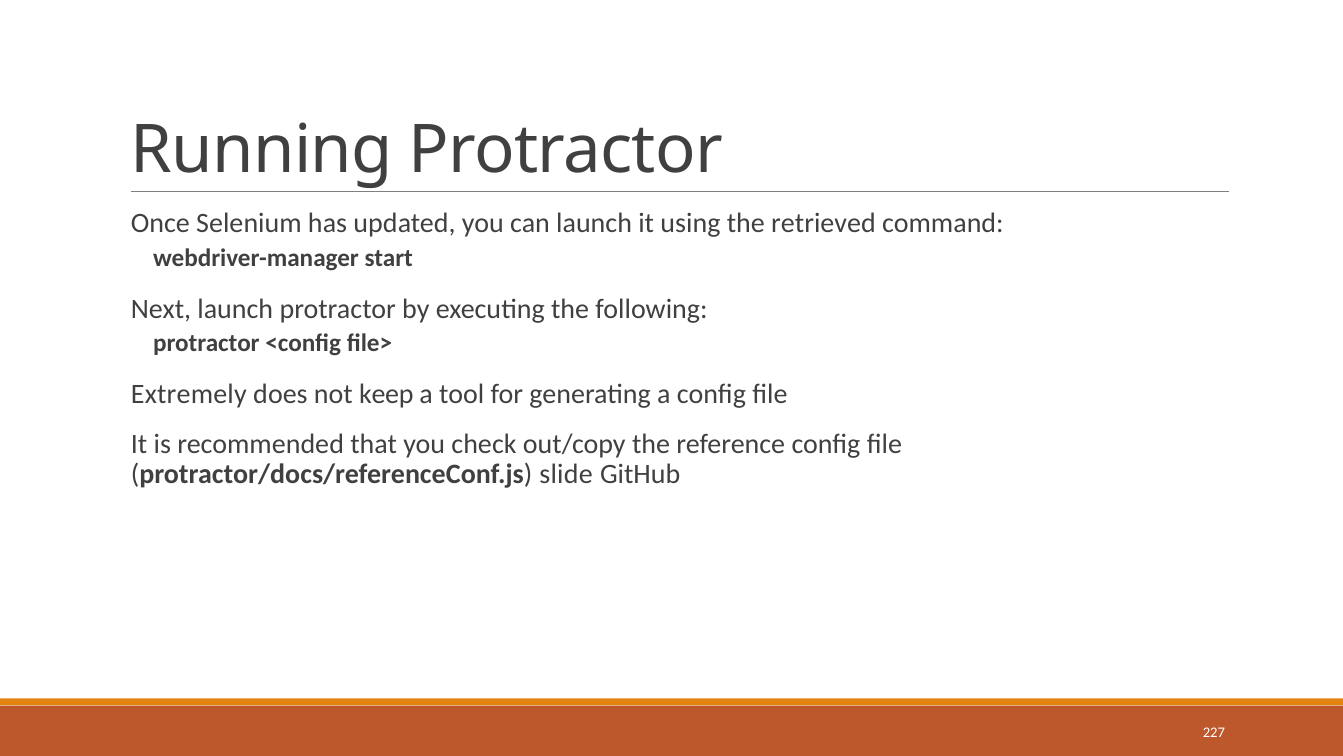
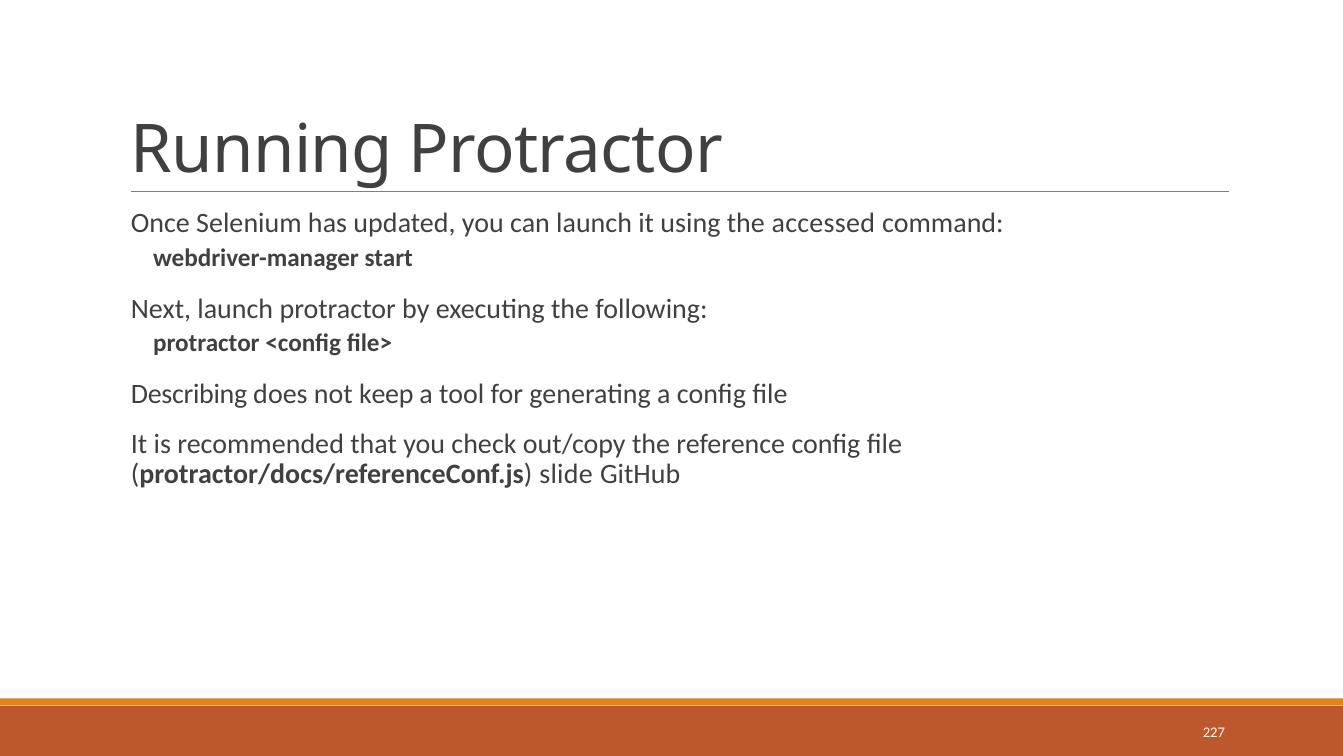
retrieved: retrieved -> accessed
Extremely: Extremely -> Describing
